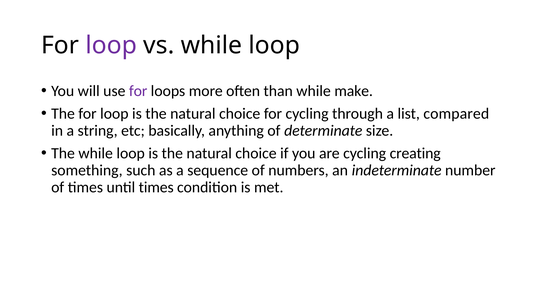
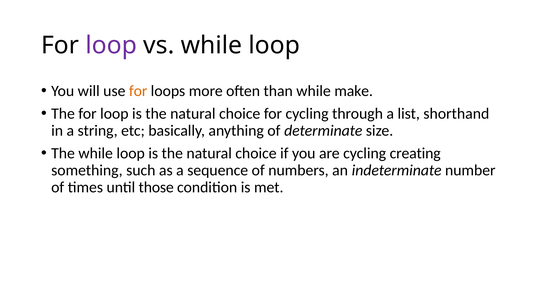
for at (138, 91) colour: purple -> orange
compared: compared -> shorthand
until times: times -> those
